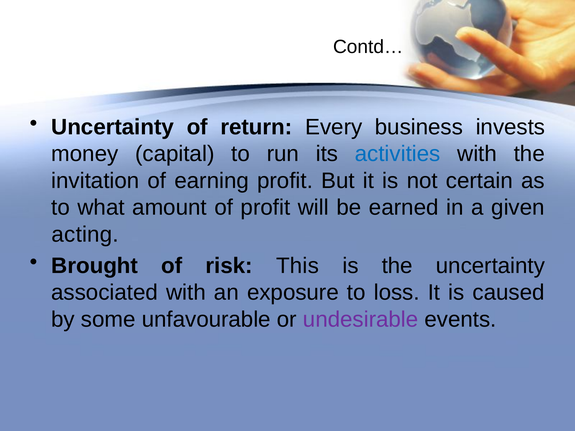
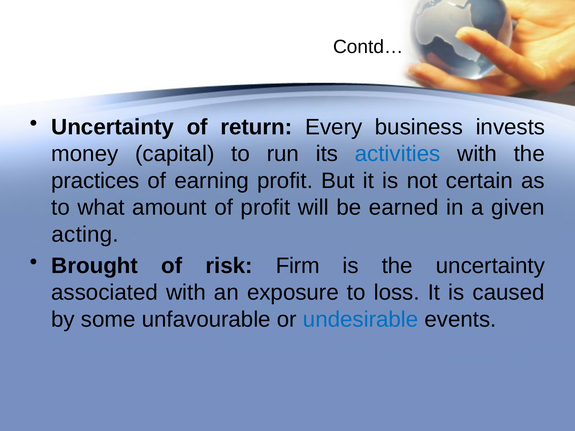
invitation: invitation -> practices
This: This -> Firm
undesirable colour: purple -> blue
